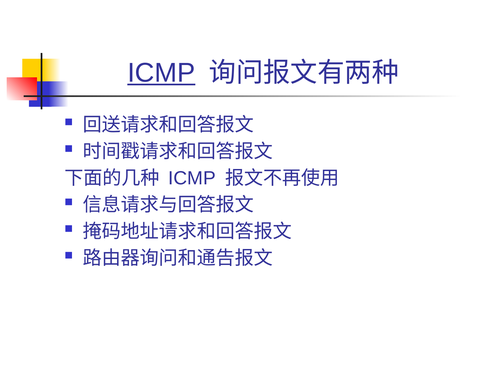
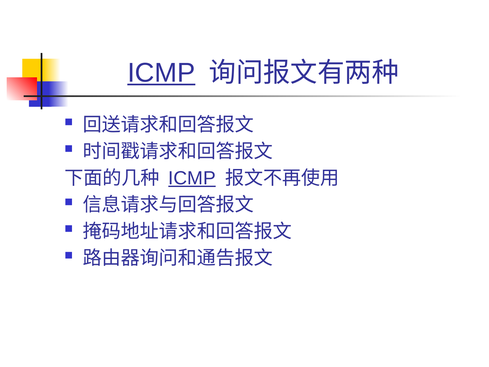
ICMP at (192, 178) underline: none -> present
